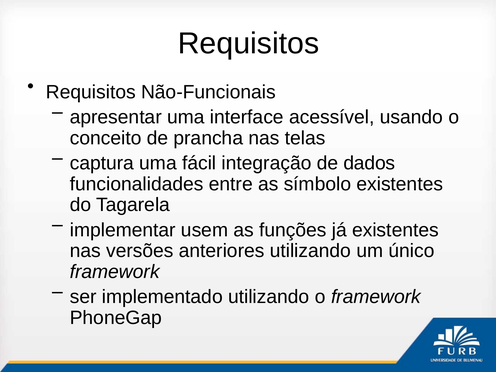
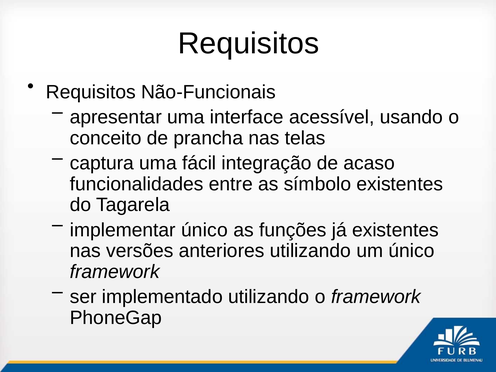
dados: dados -> acaso
implementar usem: usem -> único
